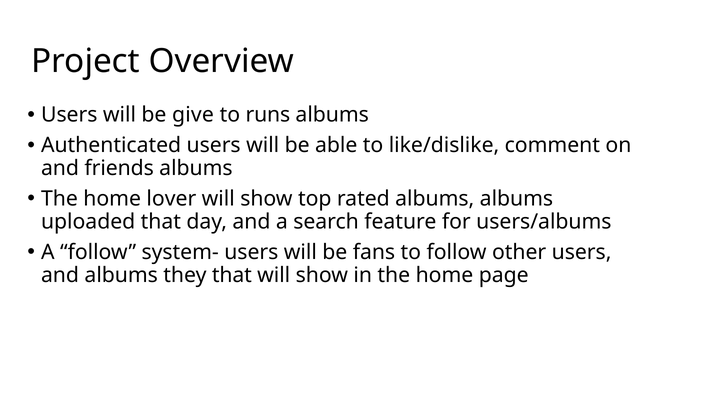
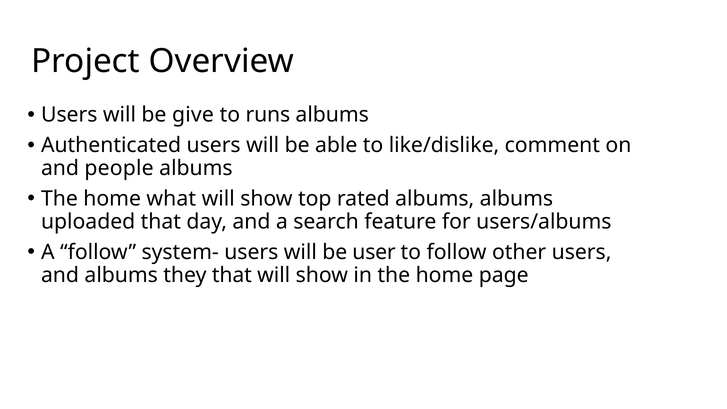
friends: friends -> people
lover: lover -> what
fans: fans -> user
